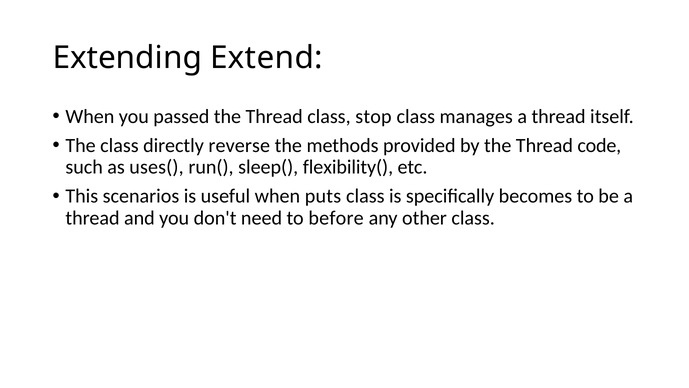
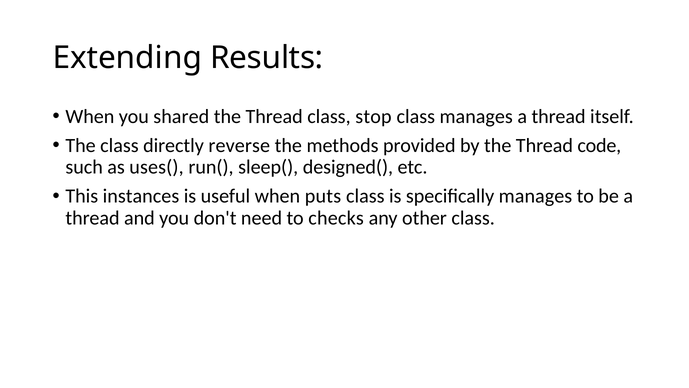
Extend: Extend -> Results
passed: passed -> shared
flexibility(: flexibility( -> designed(
scenarios: scenarios -> instances
specifically becomes: becomes -> manages
before: before -> checks
